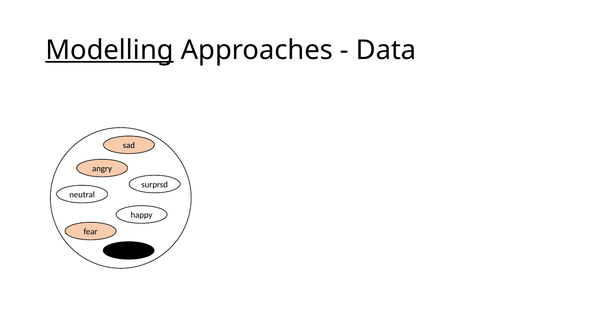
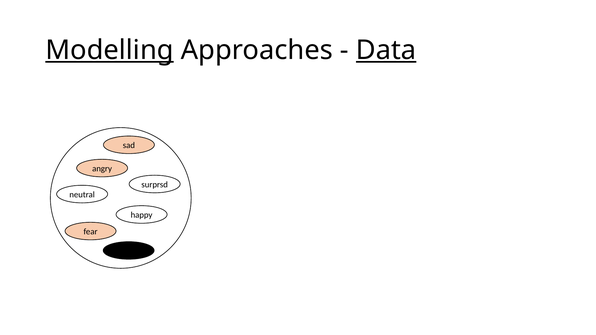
Data underline: none -> present
